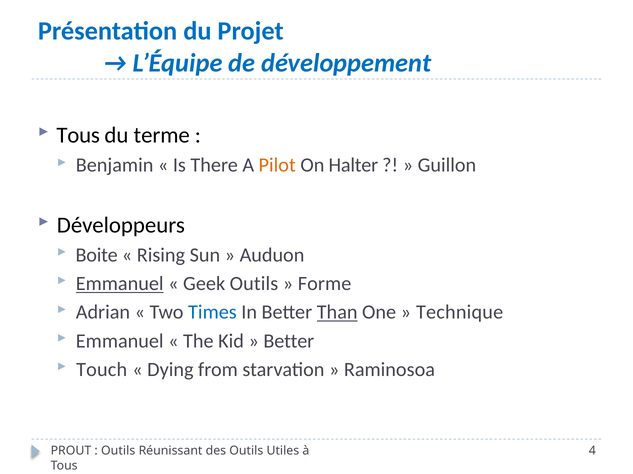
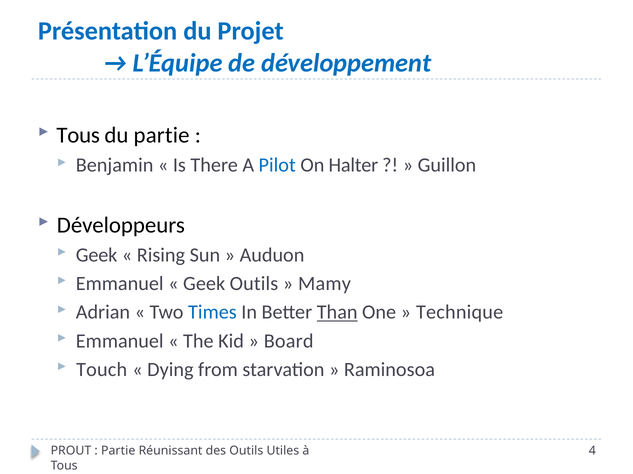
du terme: terme -> partie
Pilot colour: orange -> blue
Boite at (97, 256): Boite -> Geek
Emmanuel at (120, 284) underline: present -> none
Forme: Forme -> Mamy
Better at (289, 341): Better -> Board
Outils at (118, 451): Outils -> Partie
